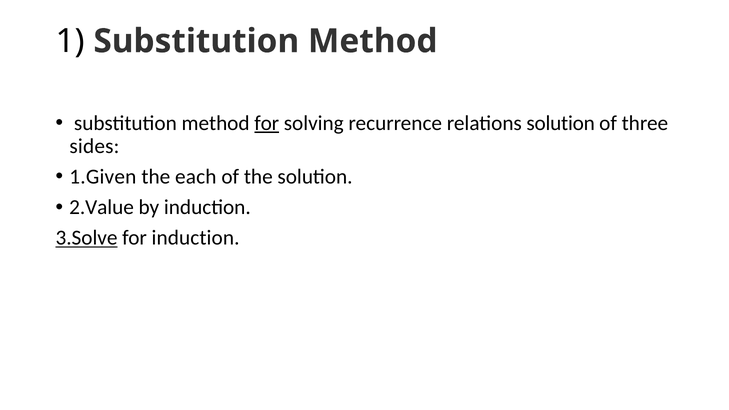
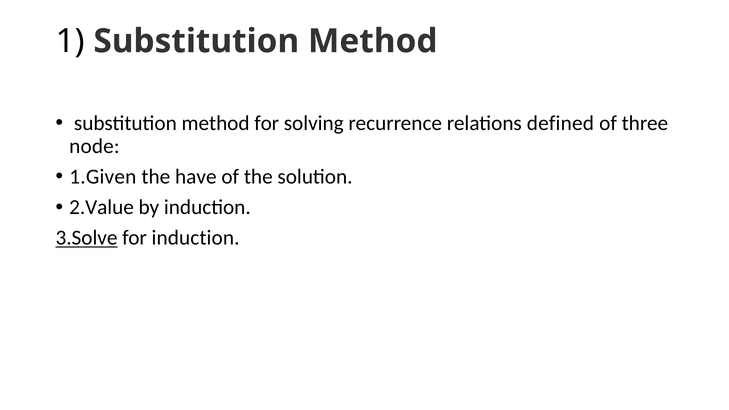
for at (267, 123) underline: present -> none
relations solution: solution -> defined
sides: sides -> node
each: each -> have
